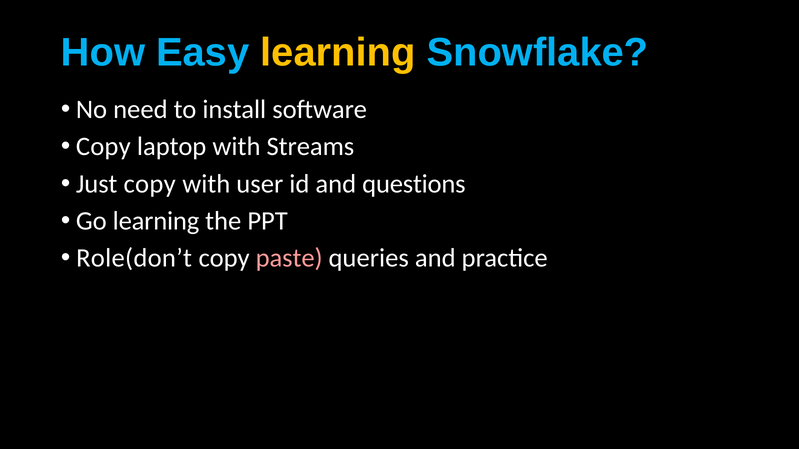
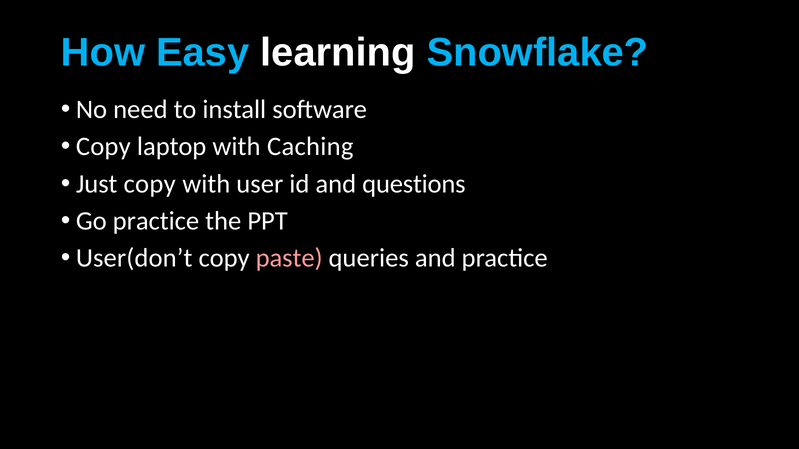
learning at (338, 53) colour: yellow -> white
Streams: Streams -> Caching
Go learning: learning -> practice
Role(don’t: Role(don’t -> User(don’t
